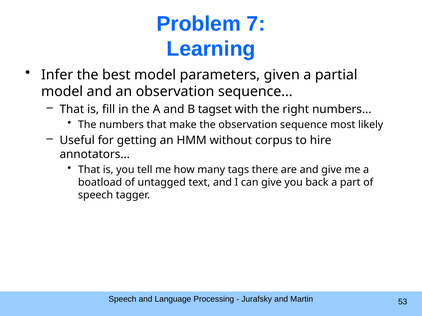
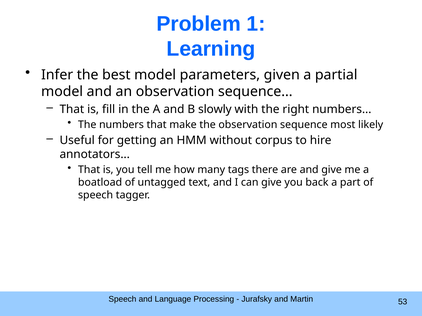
7: 7 -> 1
tagset: tagset -> slowly
